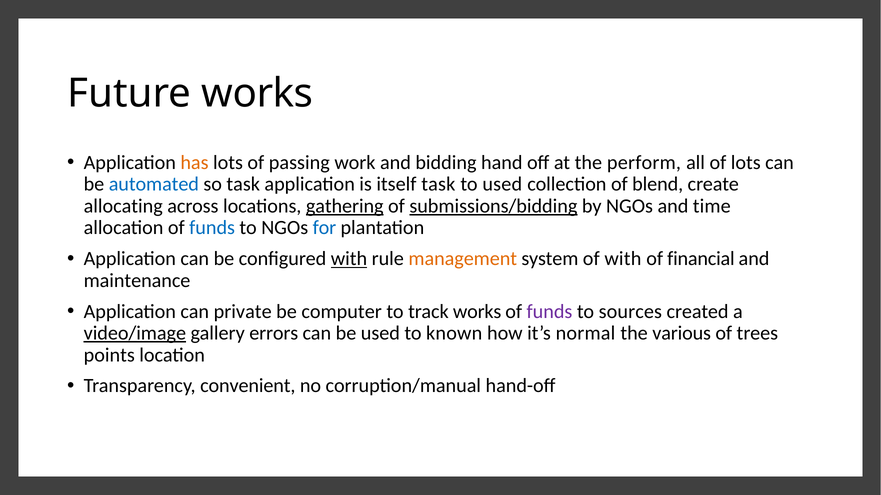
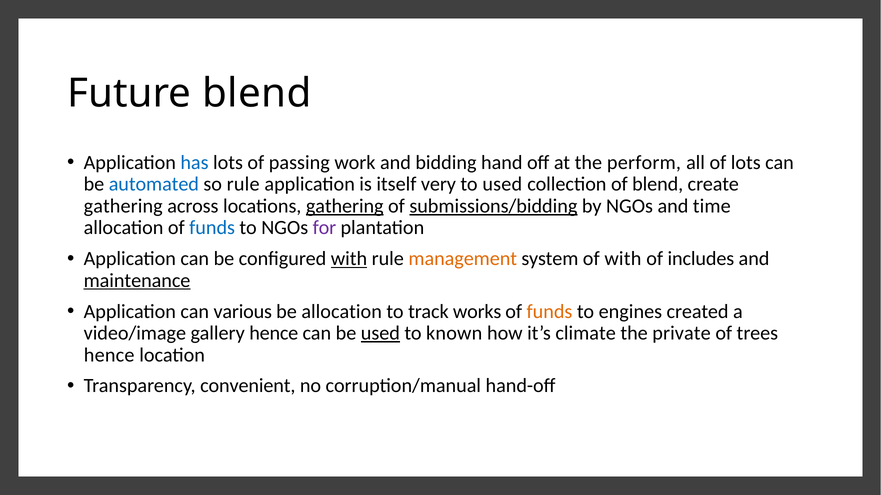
Future works: works -> blend
has colour: orange -> blue
so task: task -> rule
itself task: task -> very
allocating at (123, 206): allocating -> gathering
for colour: blue -> purple
financial: financial -> includes
maintenance underline: none -> present
private: private -> various
be computer: computer -> allocation
funds at (549, 312) colour: purple -> orange
sources: sources -> engines
video/image underline: present -> none
gallery errors: errors -> hence
used at (380, 334) underline: none -> present
normal: normal -> climate
various: various -> private
points at (109, 355): points -> hence
